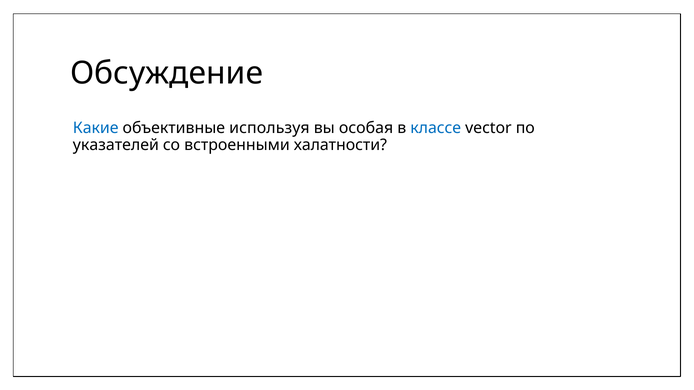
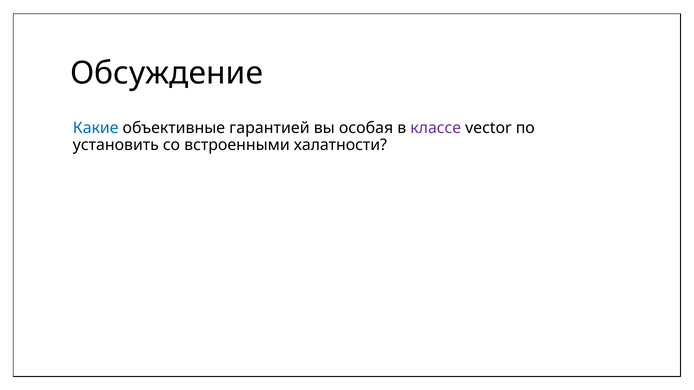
используя: используя -> гарантией
классе colour: blue -> purple
указателей: указателей -> установить
